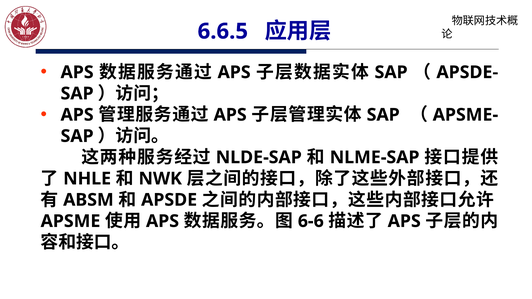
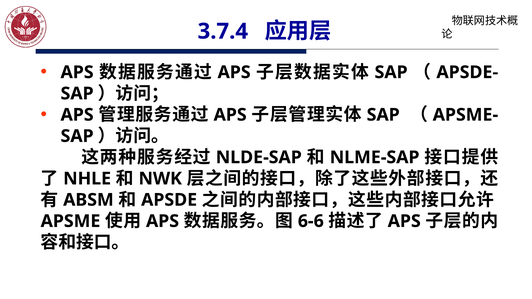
6.6.5: 6.6.5 -> 3.7.4
